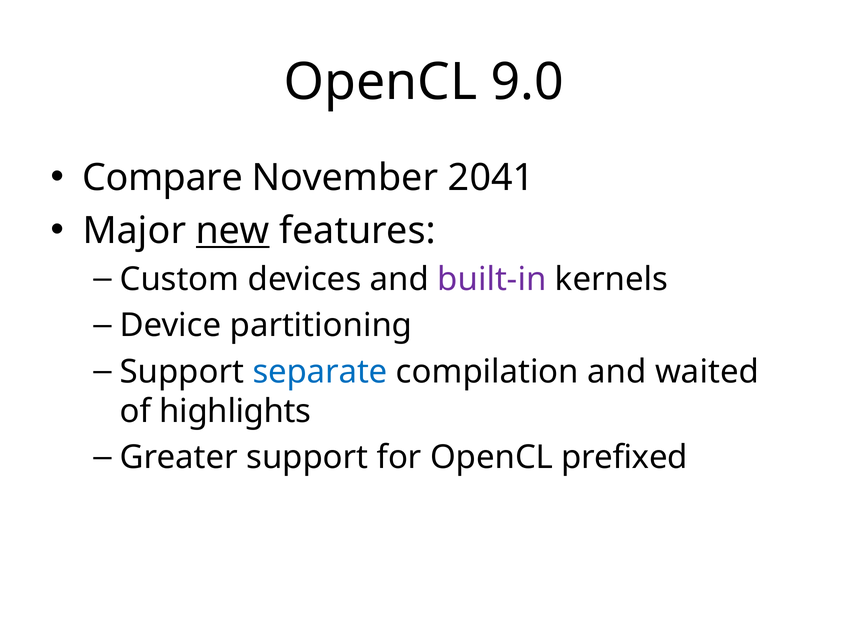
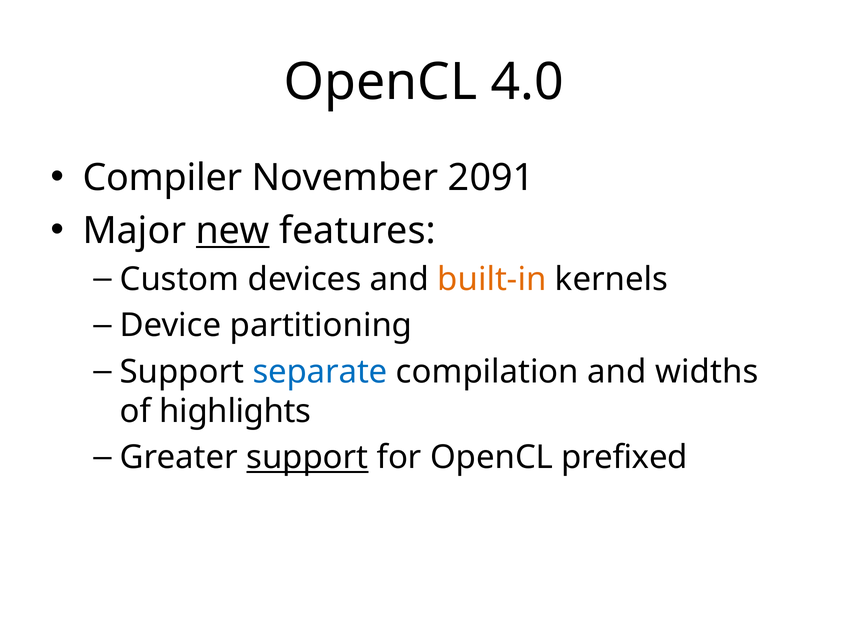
9.0: 9.0 -> 4.0
Compare: Compare -> Compiler
2041: 2041 -> 2091
built-in colour: purple -> orange
waited: waited -> widths
support at (307, 458) underline: none -> present
